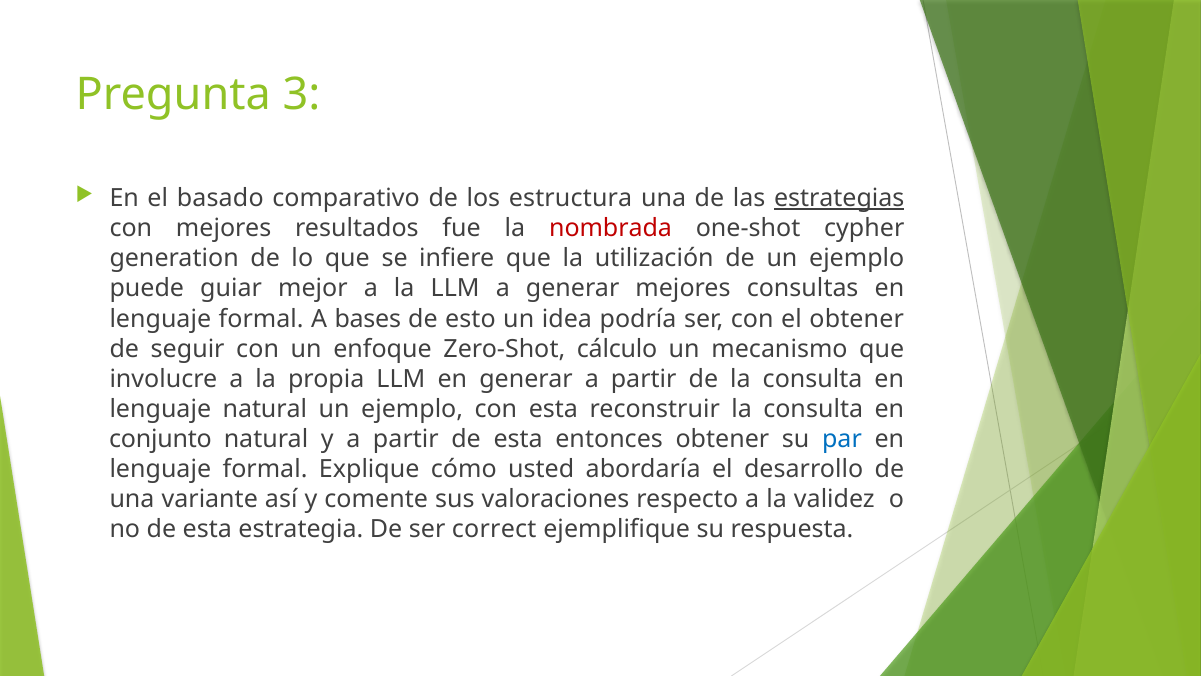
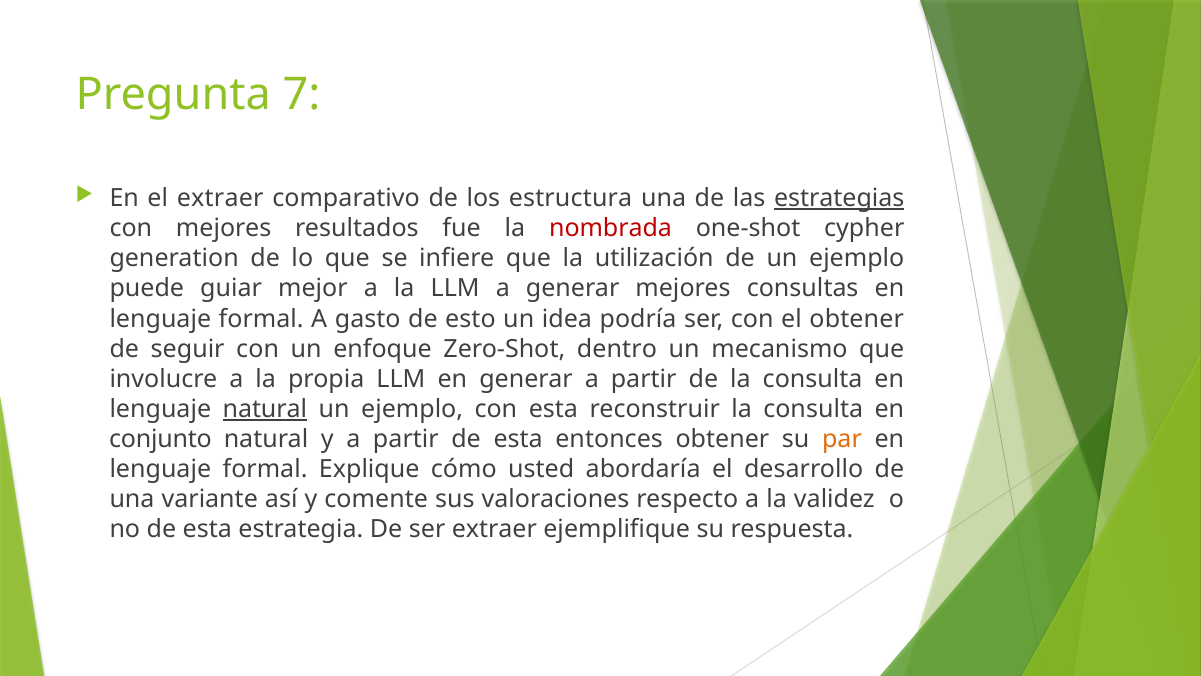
3: 3 -> 7
el basado: basado -> extraer
bases: bases -> gasto
cálculo: cálculo -> dentro
natural at (265, 409) underline: none -> present
par colour: blue -> orange
ser correct: correct -> extraer
